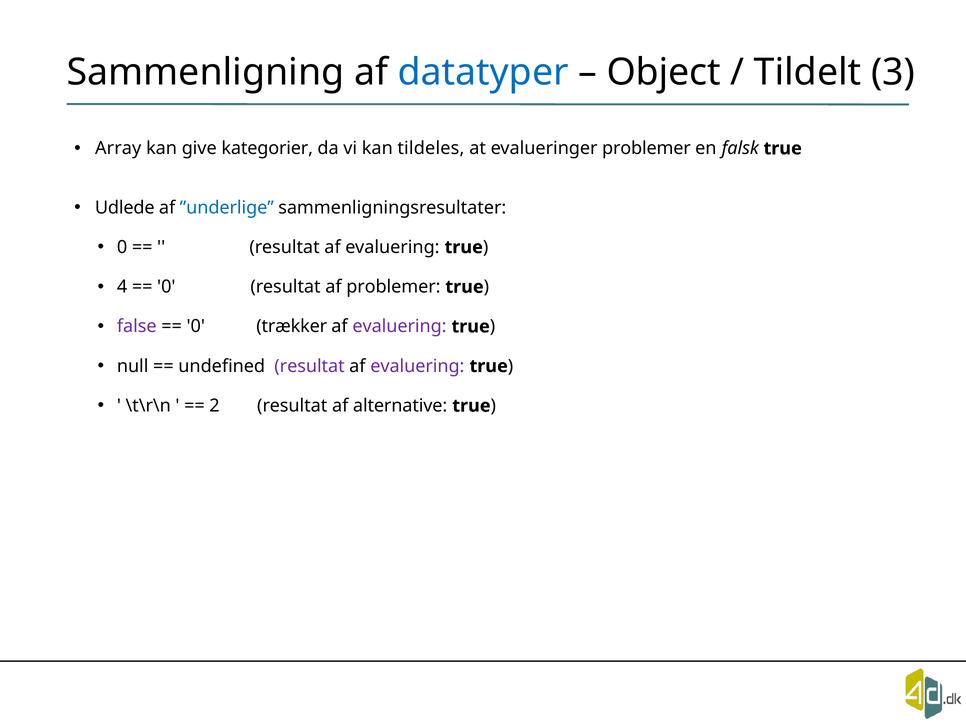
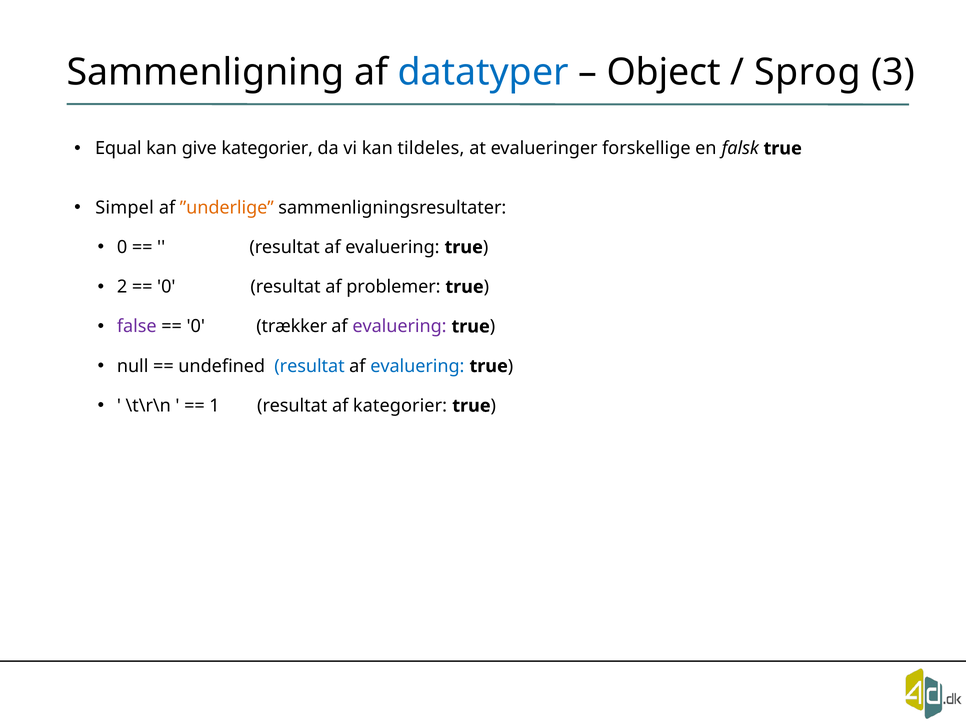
Tildelt: Tildelt -> Sprog
Array: Array -> Equal
evalueringer problemer: problemer -> forskellige
Udlede: Udlede -> Simpel
”underlige colour: blue -> orange
4: 4 -> 2
resultat at (310, 366) colour: purple -> blue
evaluering at (417, 366) colour: purple -> blue
2: 2 -> 1
af alternative: alternative -> kategorier
